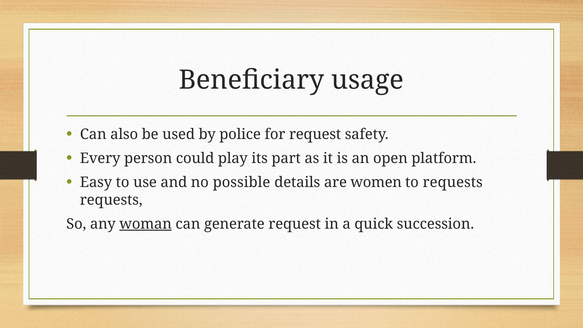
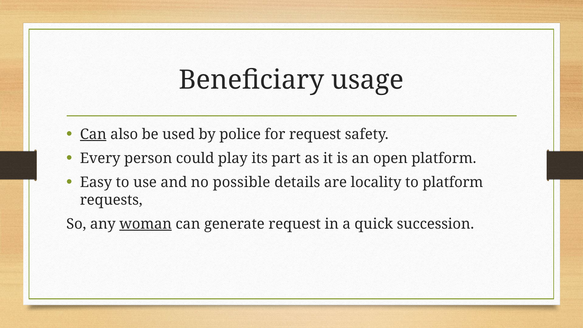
Can at (93, 134) underline: none -> present
women: women -> locality
to requests: requests -> platform
